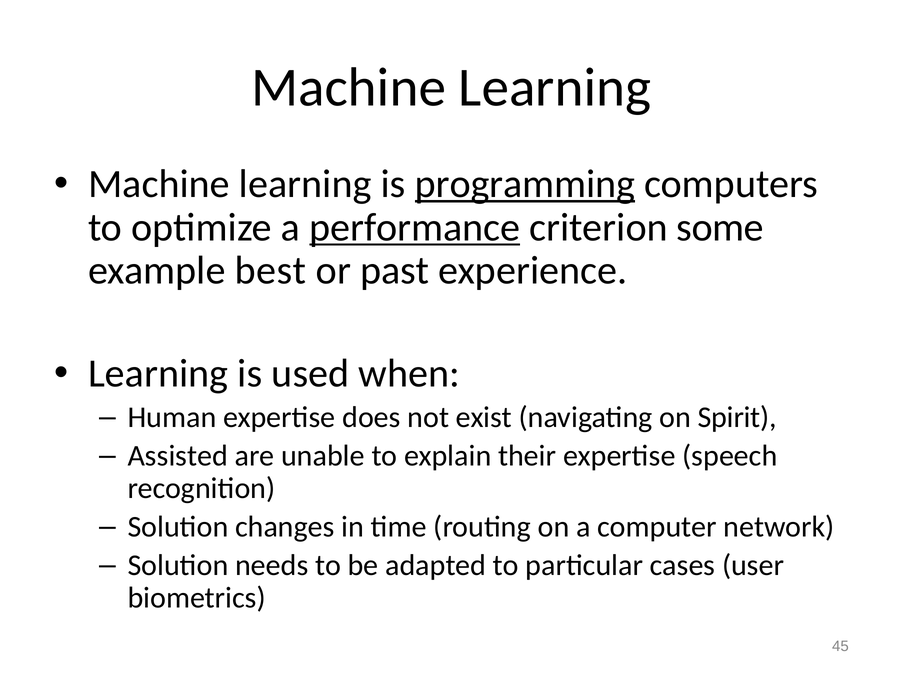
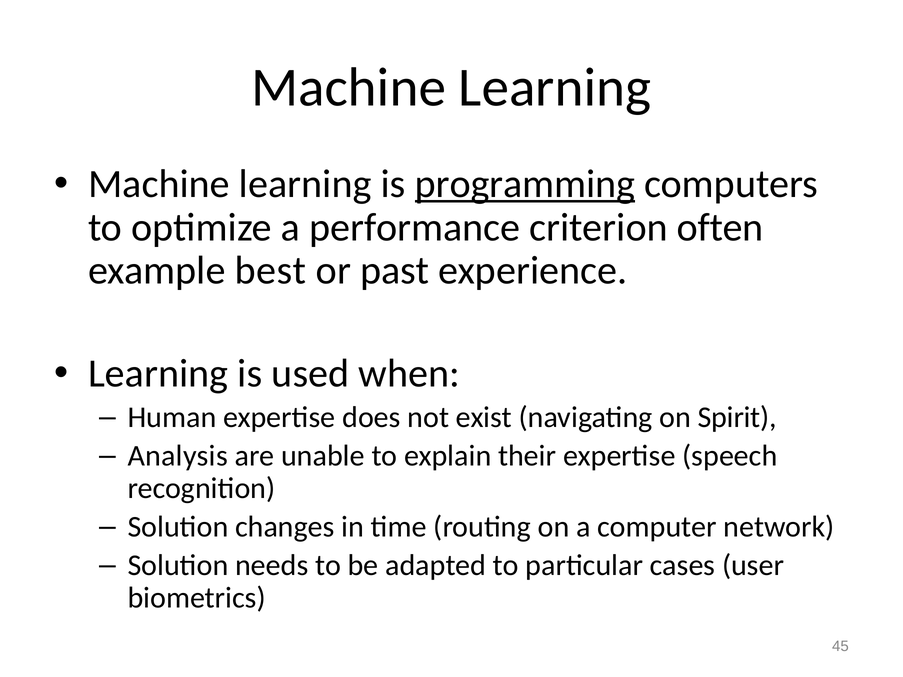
performance underline: present -> none
some: some -> often
Assisted: Assisted -> Analysis
